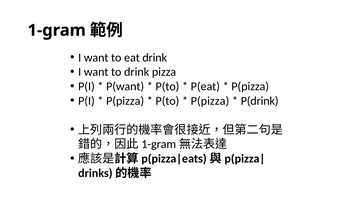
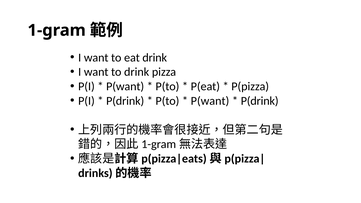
P(pizza at (125, 101): P(pizza -> P(drink
P(pizza at (210, 101): P(pizza -> P(want
